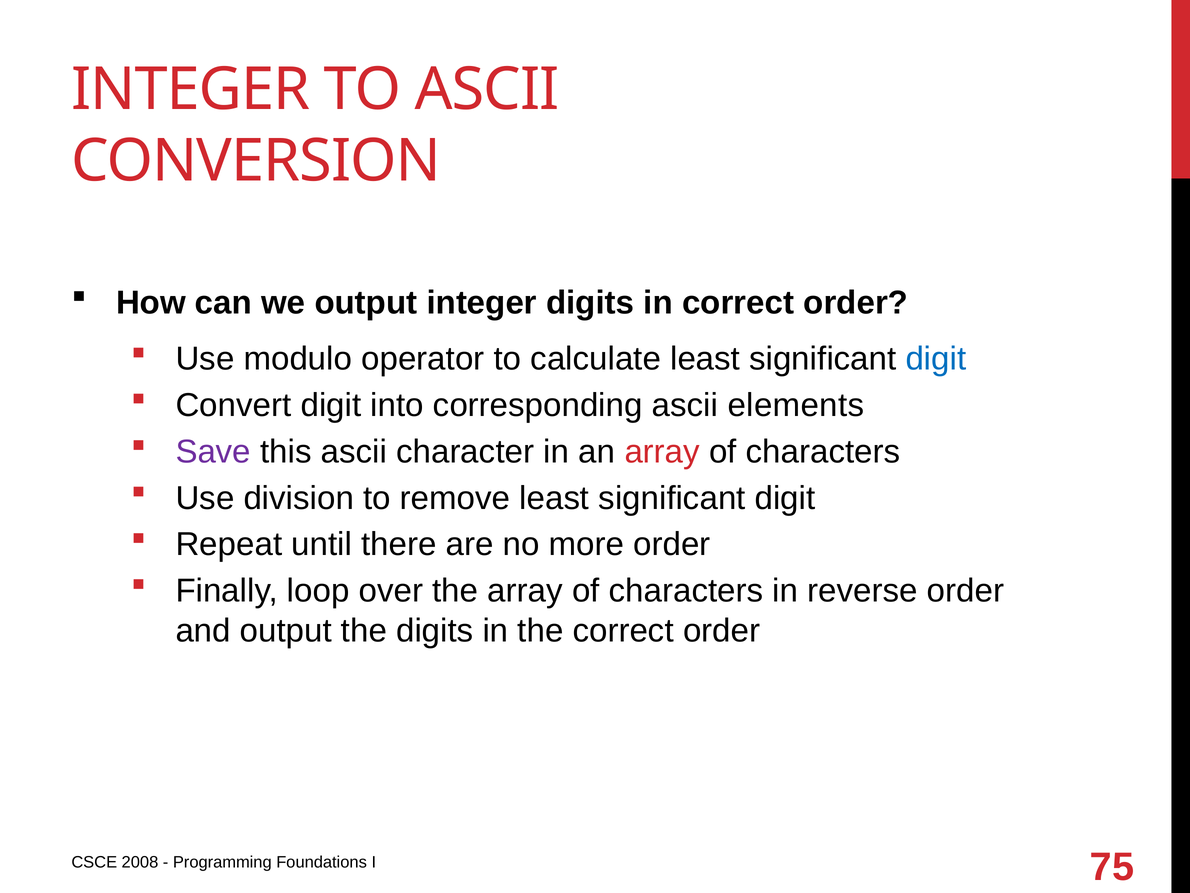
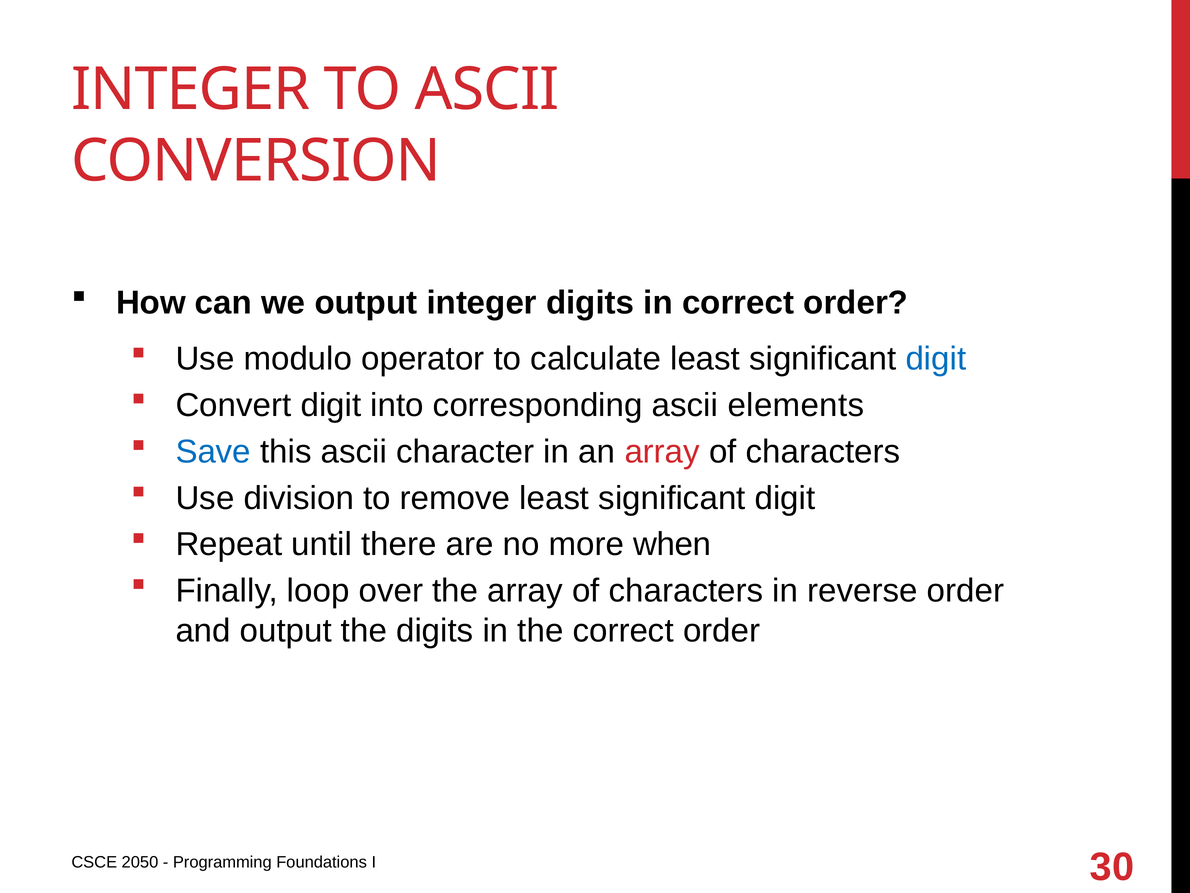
Save colour: purple -> blue
more order: order -> when
2008: 2008 -> 2050
75: 75 -> 30
